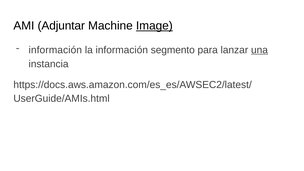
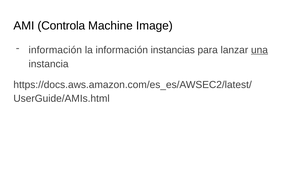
Adjuntar: Adjuntar -> Controla
Image underline: present -> none
segmento: segmento -> instancias
